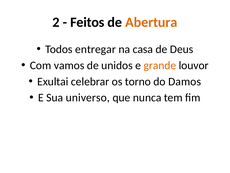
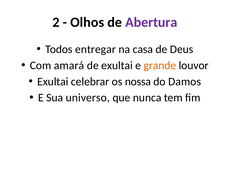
Feitos: Feitos -> Olhos
Abertura colour: orange -> purple
vamos: vamos -> amará
de unidos: unidos -> exultai
torno: torno -> nossa
